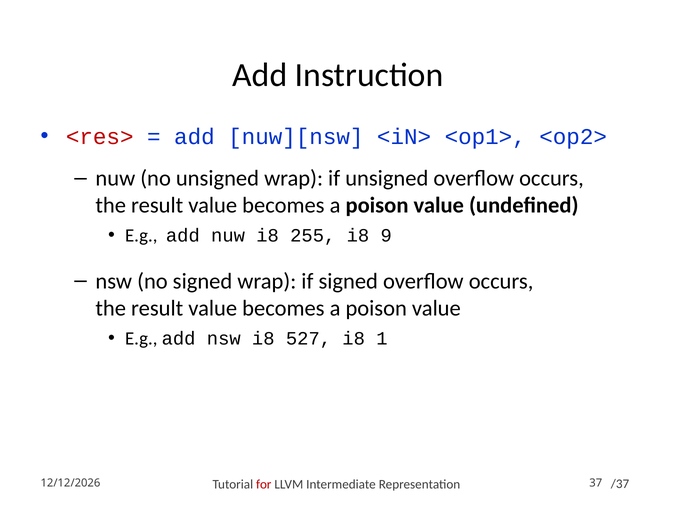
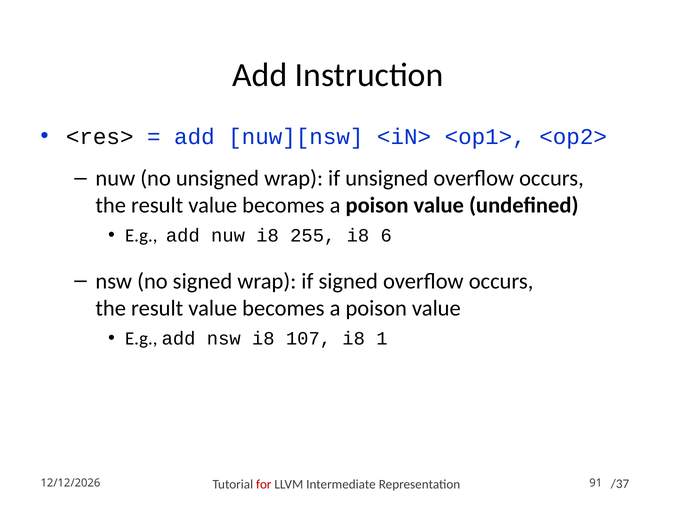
<res> colour: red -> black
9: 9 -> 6
527: 527 -> 107
37: 37 -> 91
